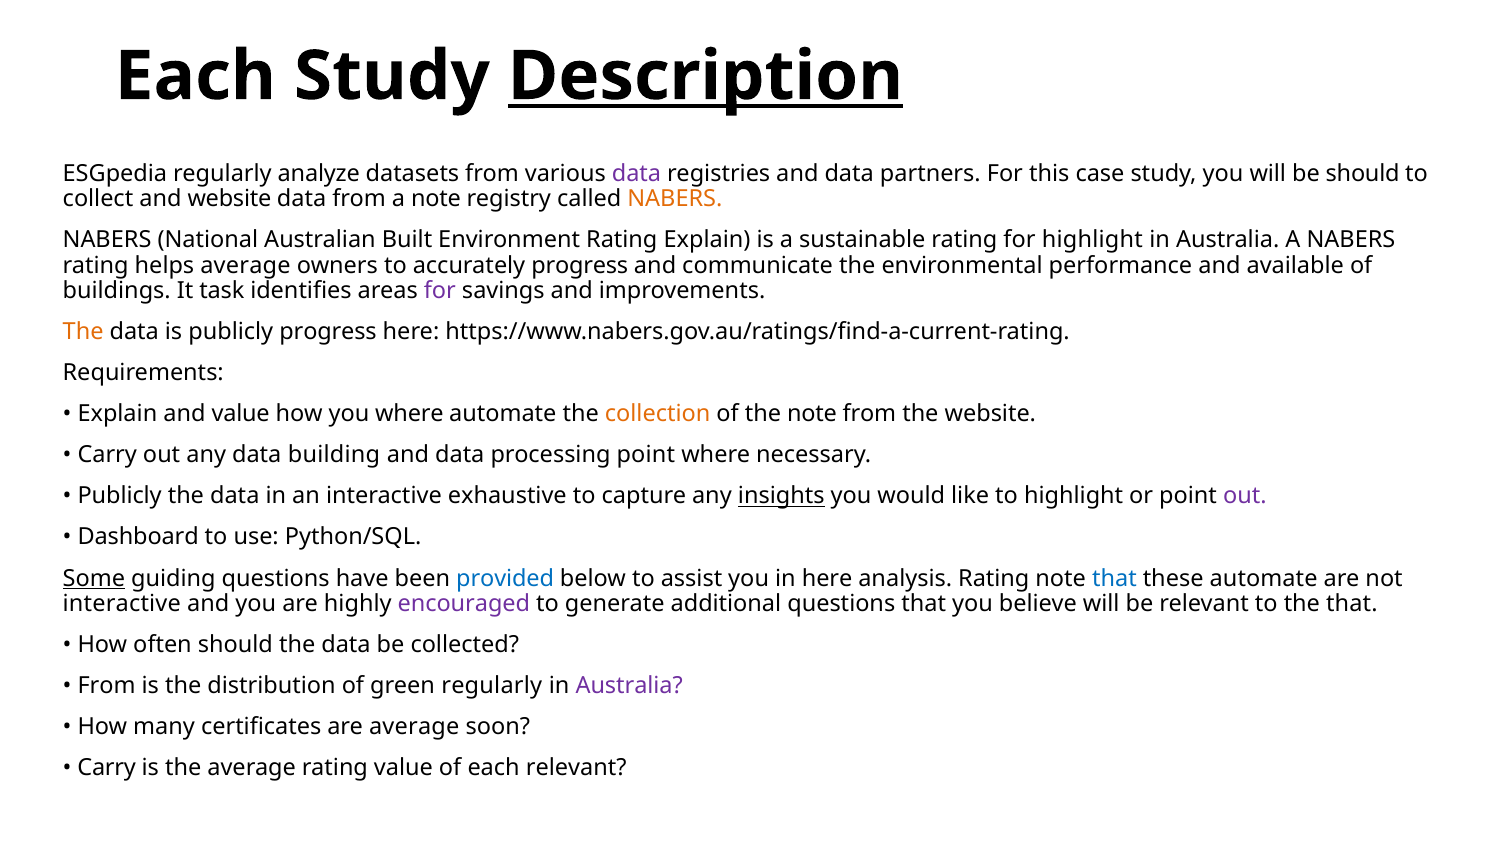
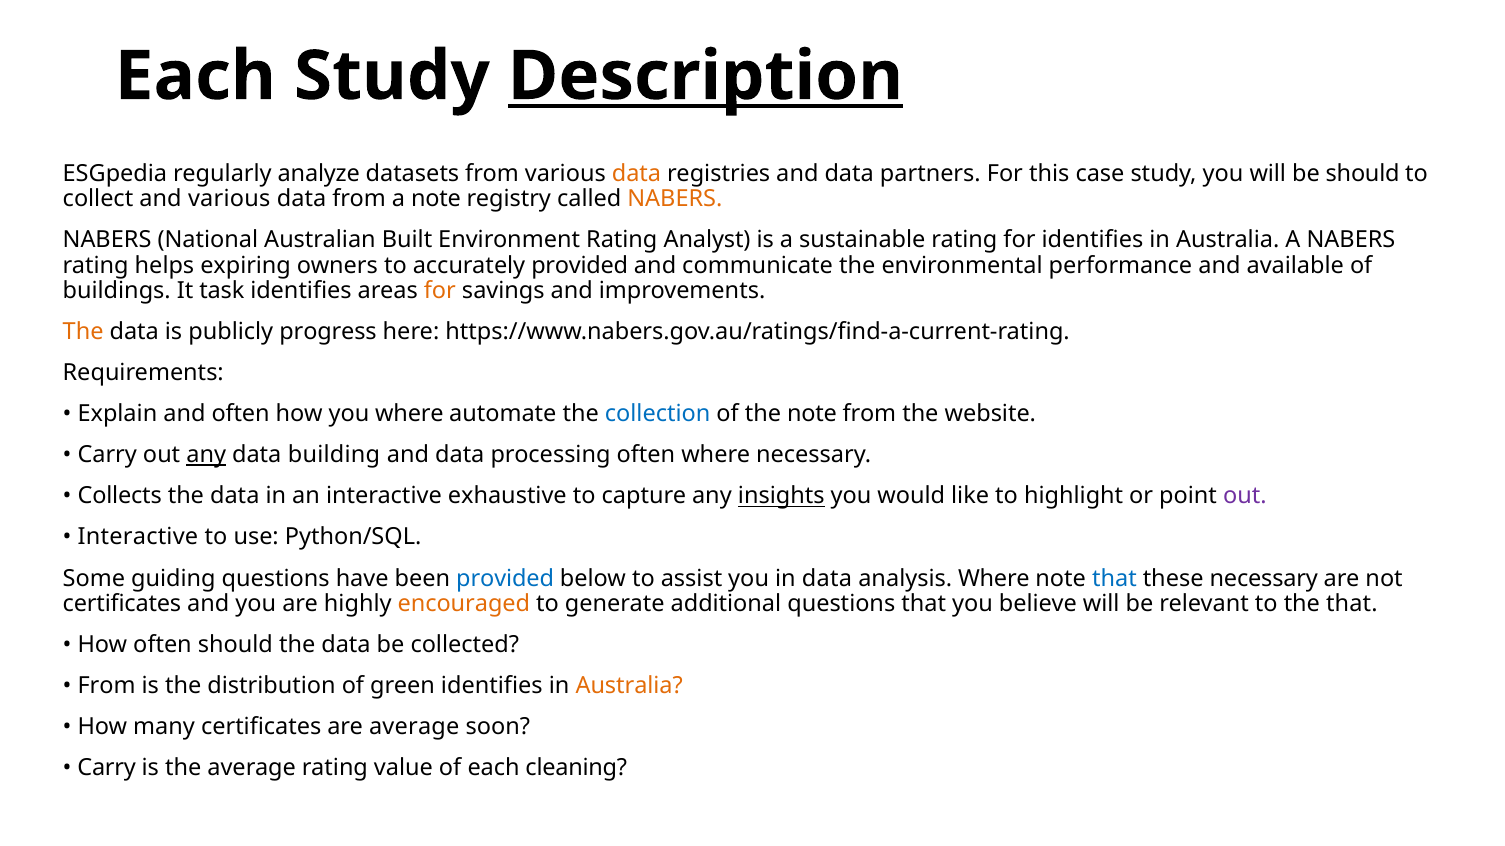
data at (636, 174) colour: purple -> orange
and website: website -> various
Rating Explain: Explain -> Analyst
for highlight: highlight -> identifies
helps average: average -> expiring
accurately progress: progress -> provided
for at (440, 291) colour: purple -> orange
and value: value -> often
collection colour: orange -> blue
any at (206, 455) underline: none -> present
processing point: point -> often
Publicly at (120, 496): Publicly -> Collects
Dashboard at (138, 538): Dashboard -> Interactive
Some underline: present -> none
in here: here -> data
analysis Rating: Rating -> Where
these automate: automate -> necessary
interactive at (122, 604): interactive -> certificates
encouraged colour: purple -> orange
green regularly: regularly -> identifies
Australia at (629, 686) colour: purple -> orange
each relevant: relevant -> cleaning
